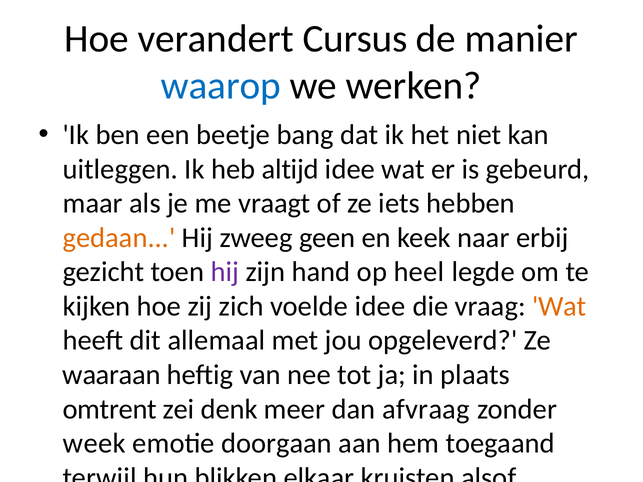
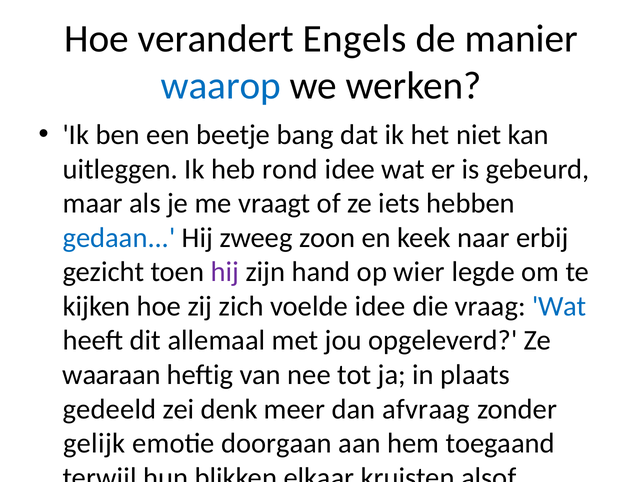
Cursus: Cursus -> Engels
heb altijd: altijd -> rond
gedaan colour: orange -> blue
geen: geen -> zoon
heel: heel -> wier
Wat at (559, 306) colour: orange -> blue
omtrent: omtrent -> gedeeld
week: week -> gelijk
